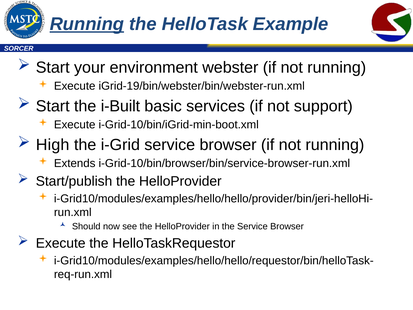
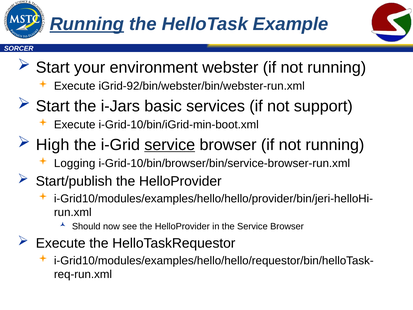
iGrid-19/bin/webster/bin/webster-run.xml: iGrid-19/bin/webster/bin/webster-run.xml -> iGrid-92/bin/webster/bin/webster-run.xml
i-Built: i-Built -> i-Jars
service at (170, 145) underline: none -> present
Extends: Extends -> Logging
